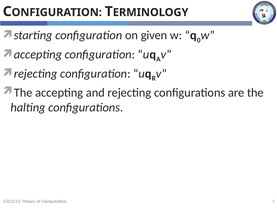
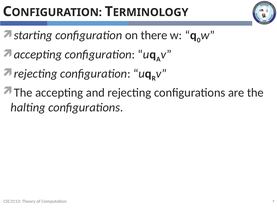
given: given -> there
